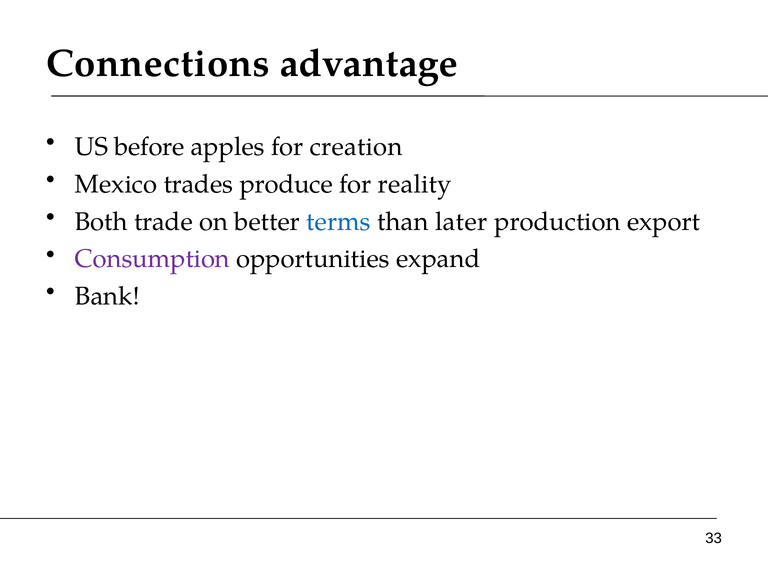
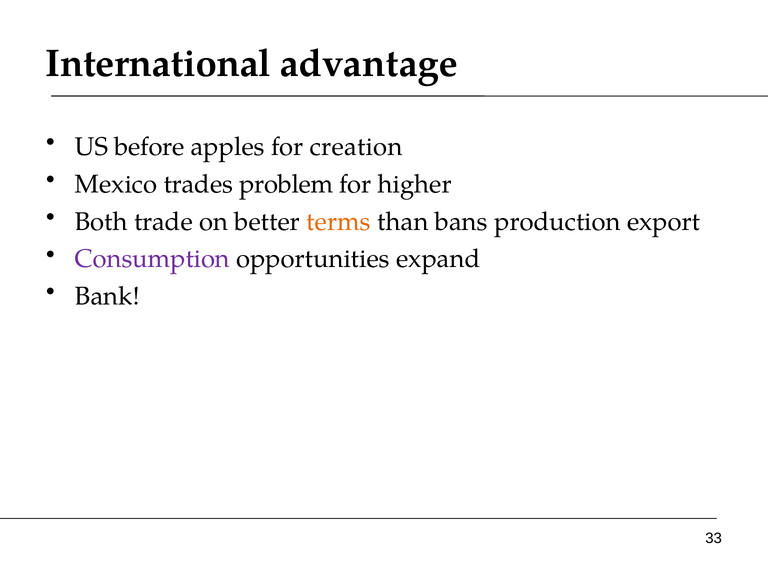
Connections: Connections -> International
produce: produce -> problem
reality: reality -> higher
terms colour: blue -> orange
later: later -> bans
